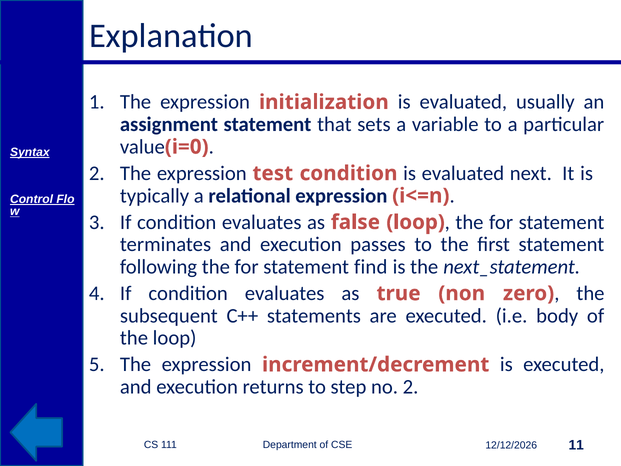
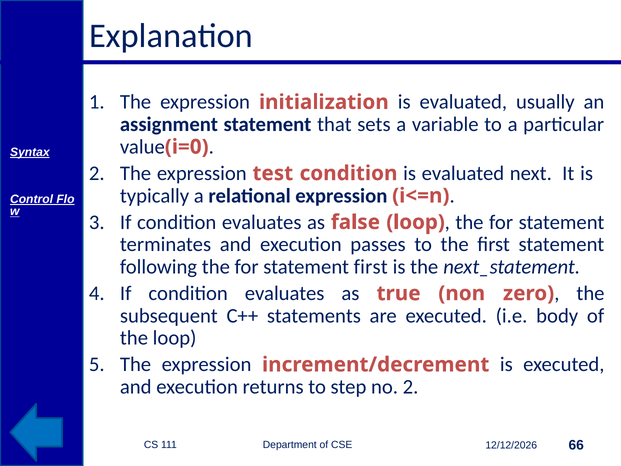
statement find: find -> first
11: 11 -> 66
